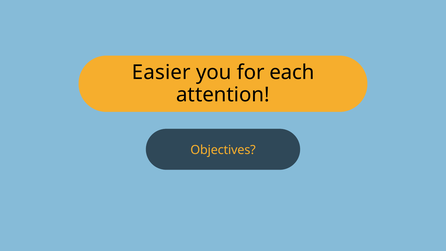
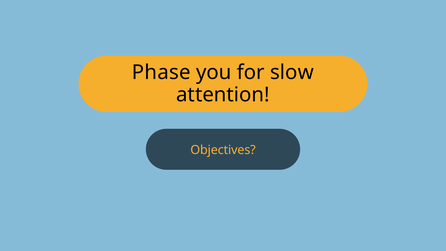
Easier: Easier -> Phase
each: each -> slow
